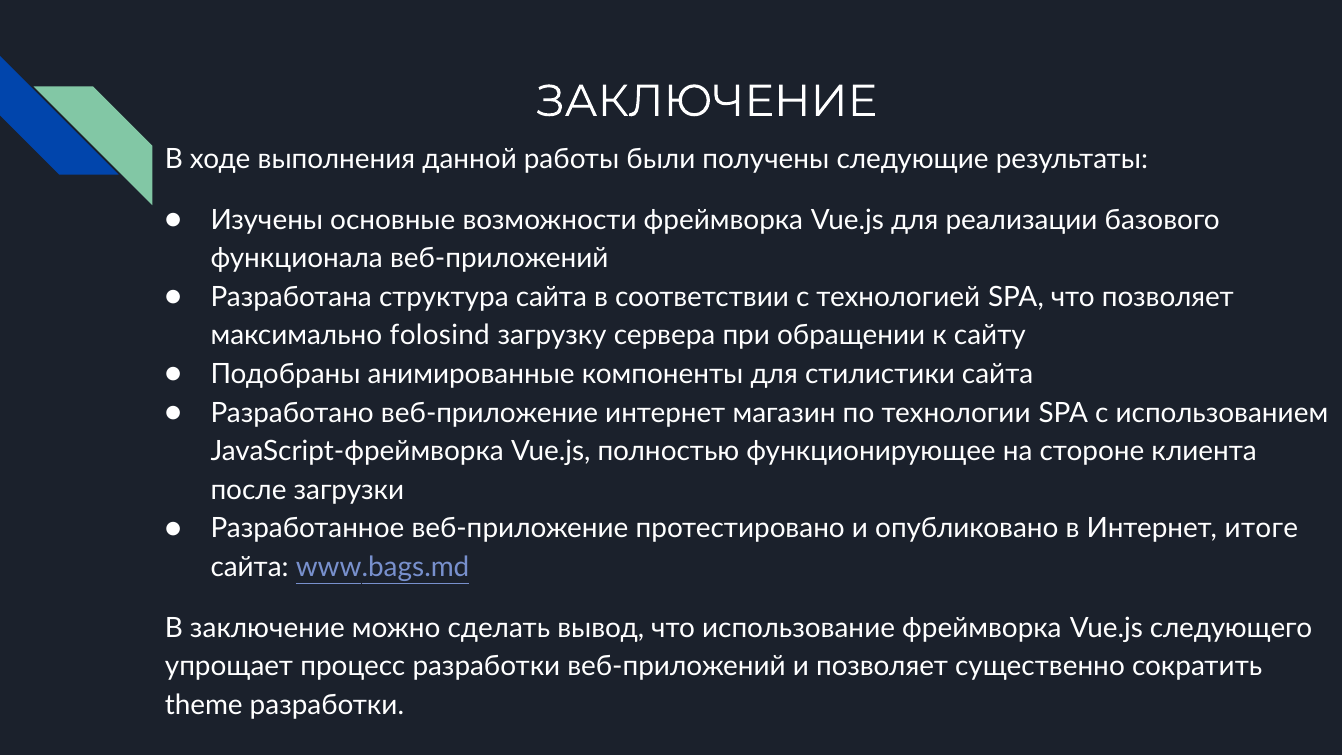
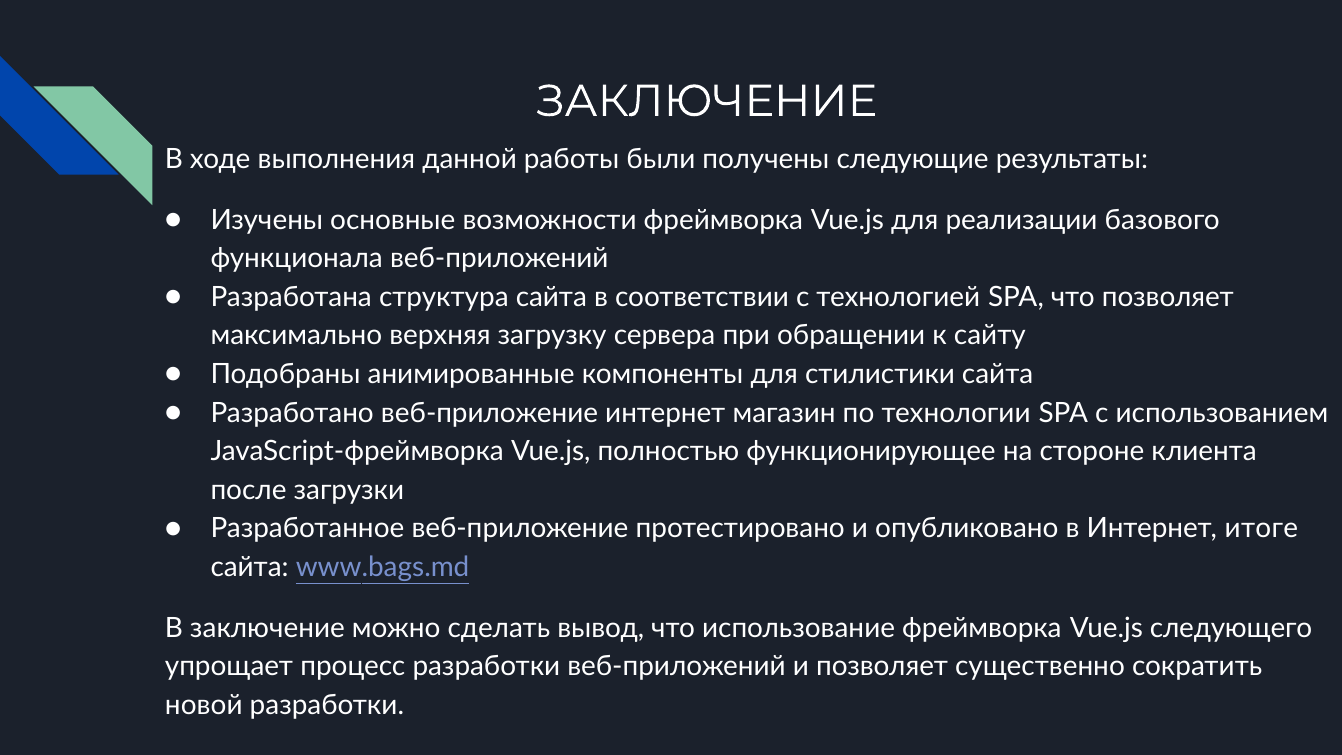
folosind: folosind -> верхняя
theme: theme -> новой
